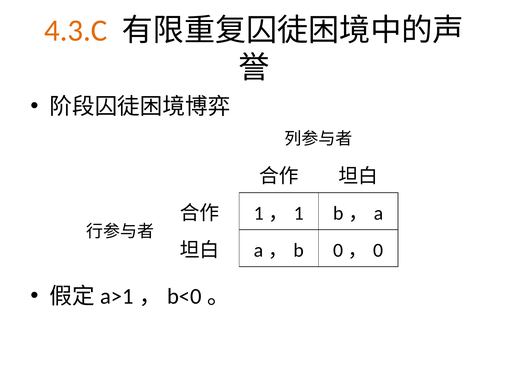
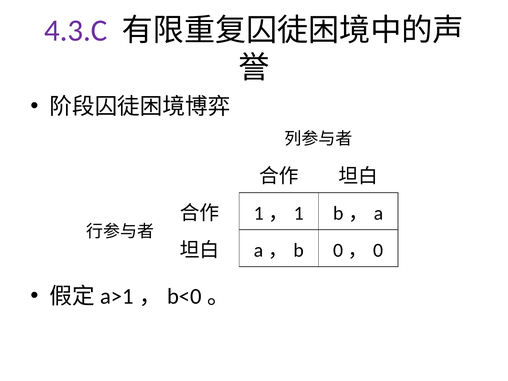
4.3.C colour: orange -> purple
